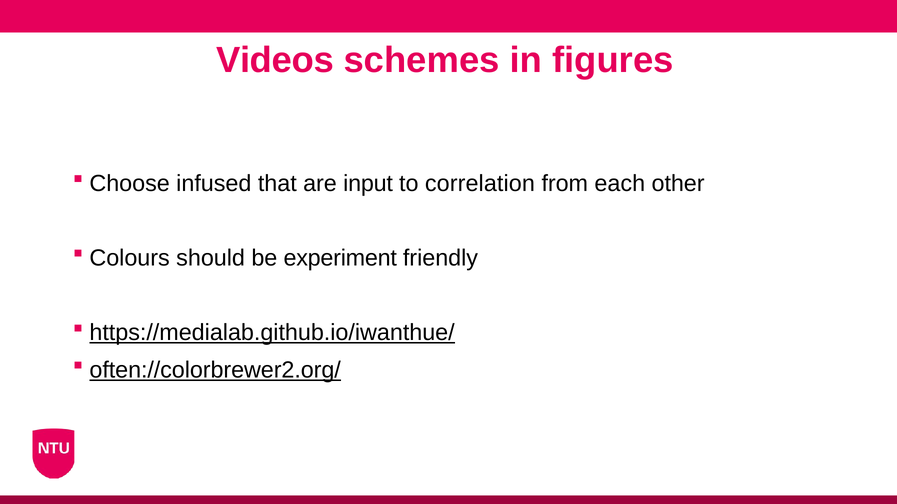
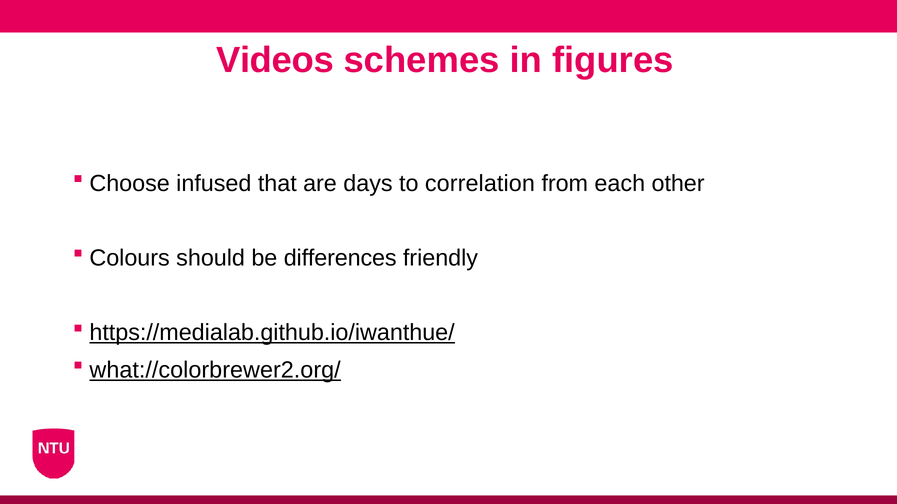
input: input -> days
experiment: experiment -> differences
often://colorbrewer2.org/: often://colorbrewer2.org/ -> what://colorbrewer2.org/
